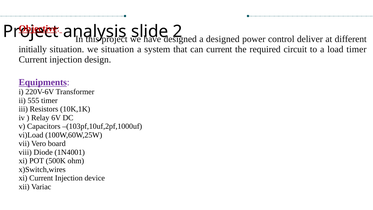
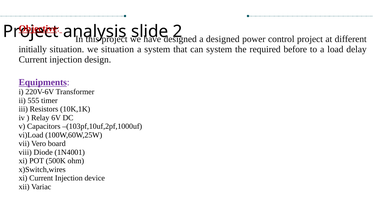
control deliver: deliver -> project
can current: current -> system
circuit: circuit -> before
load timer: timer -> delay
